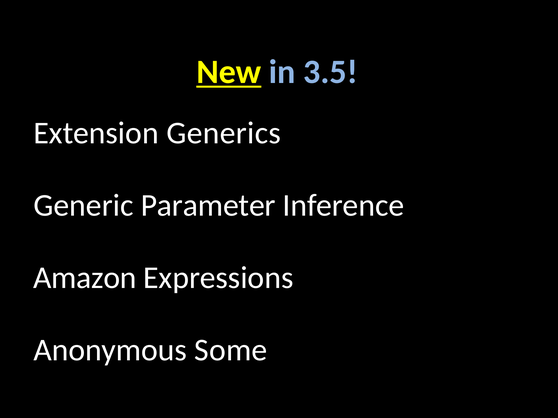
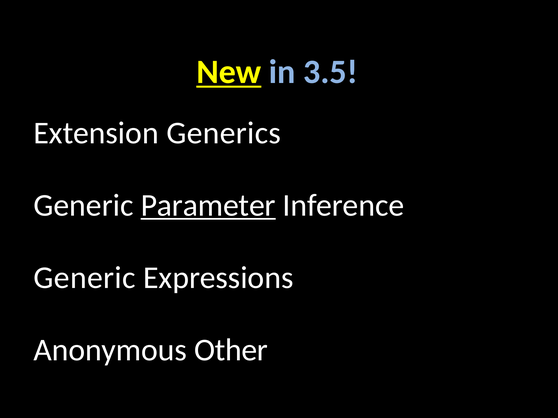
Parameter underline: none -> present
Amazon at (85, 278): Amazon -> Generic
Some: Some -> Other
